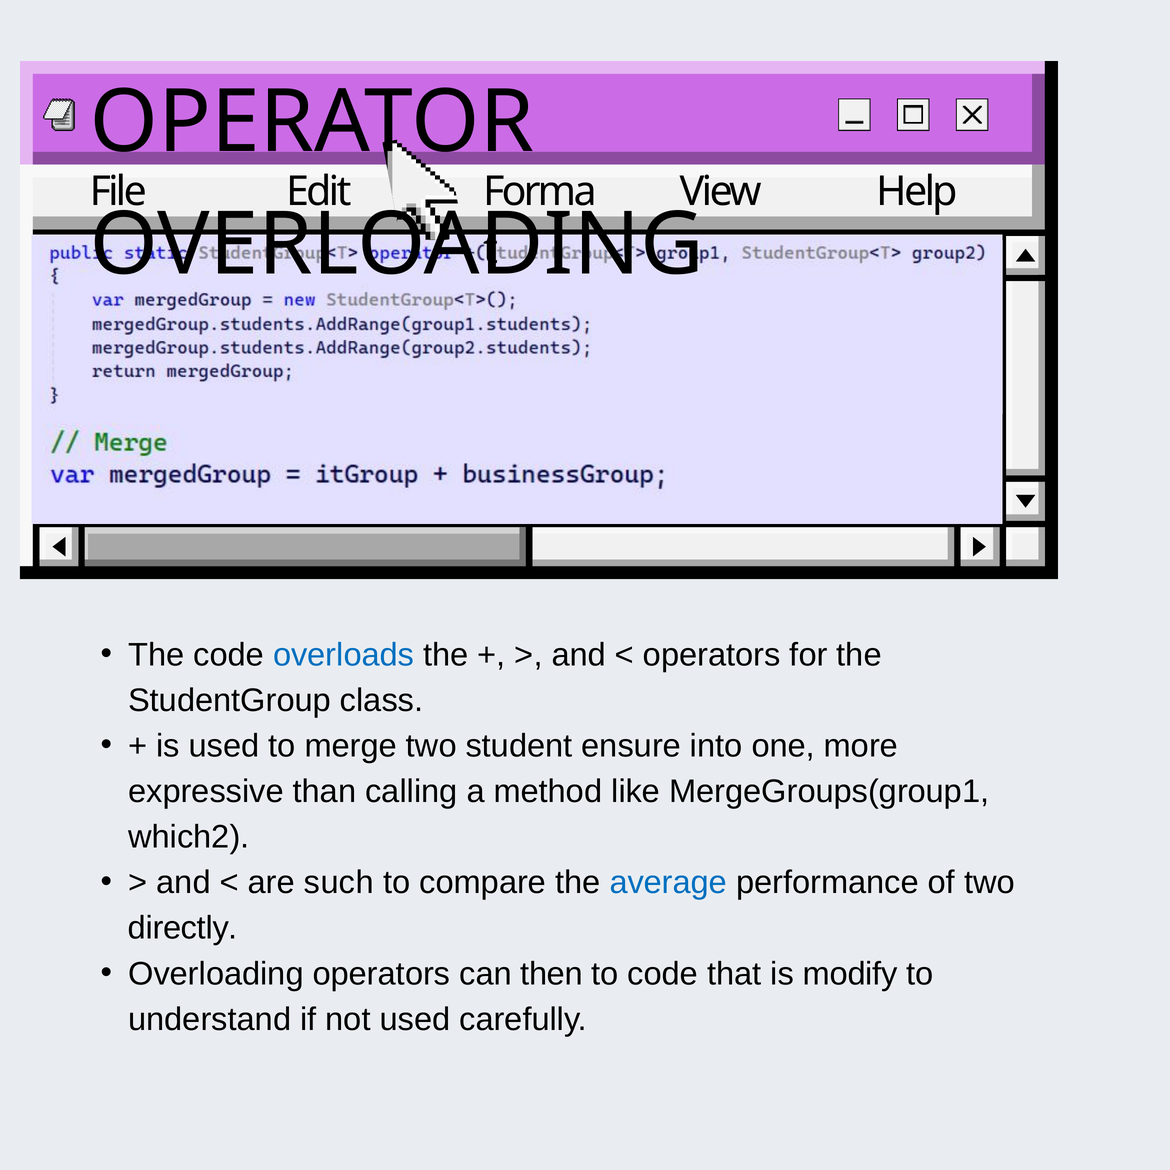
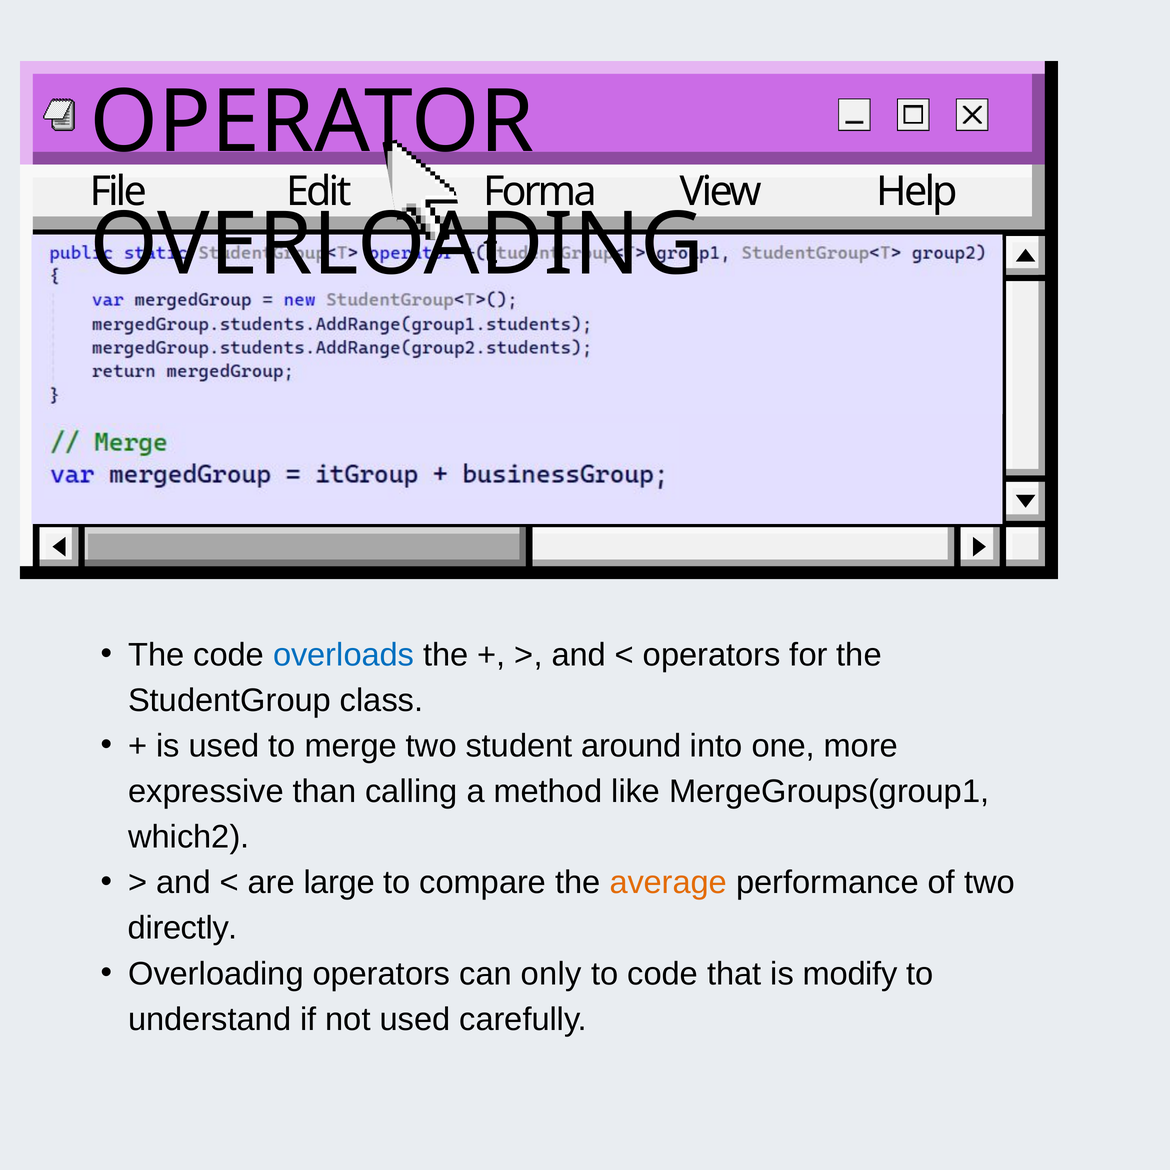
ensure: ensure -> around
such: such -> large
average colour: blue -> orange
then: then -> only
